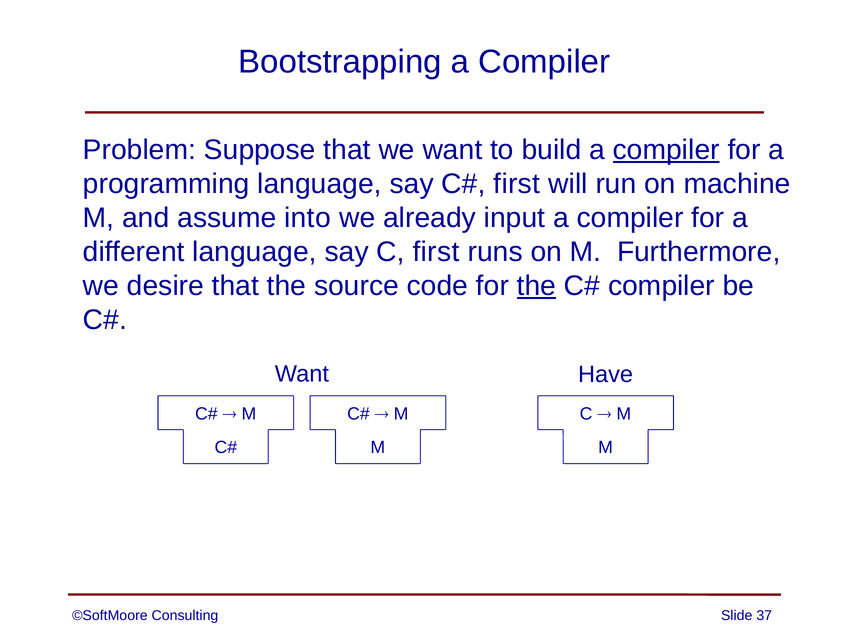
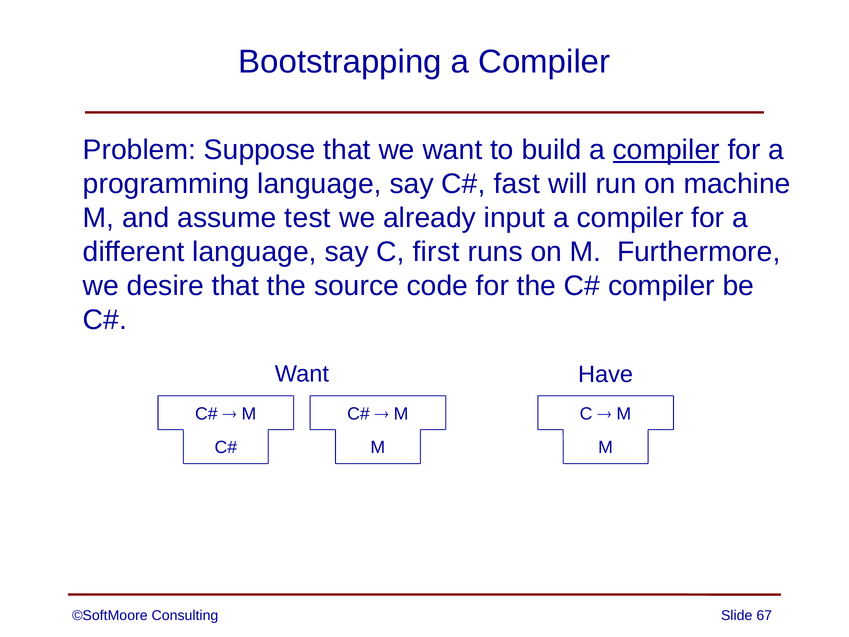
first at (517, 184): first -> fast
into: into -> test
the at (537, 286) underline: present -> none
37: 37 -> 67
